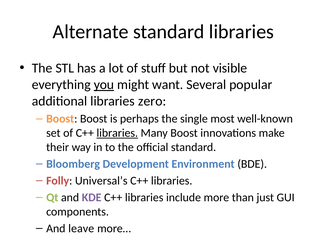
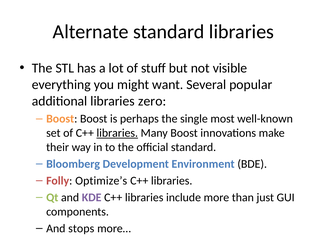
you underline: present -> none
Universal’s: Universal’s -> Optimize’s
leave: leave -> stops
